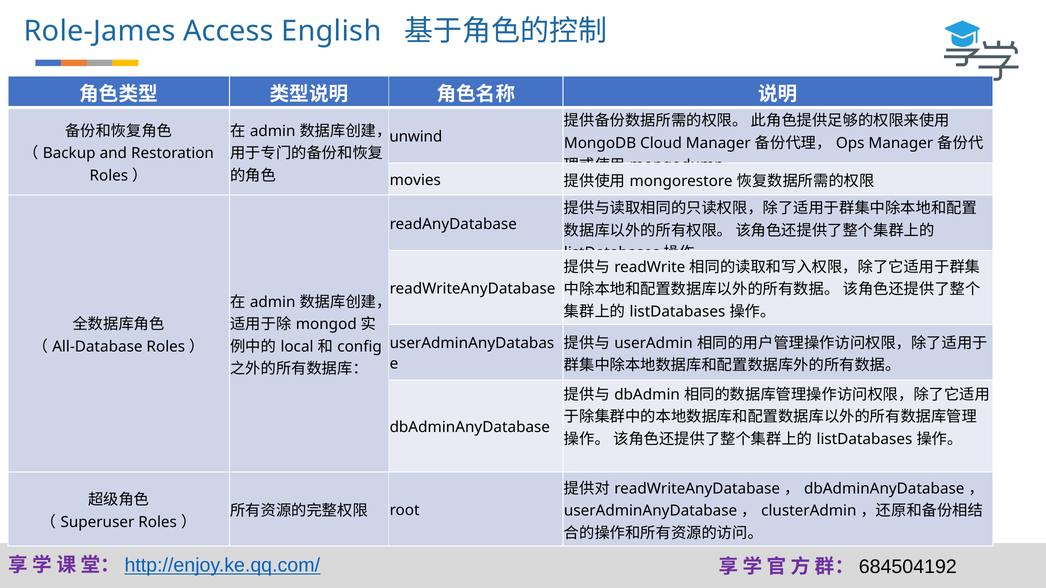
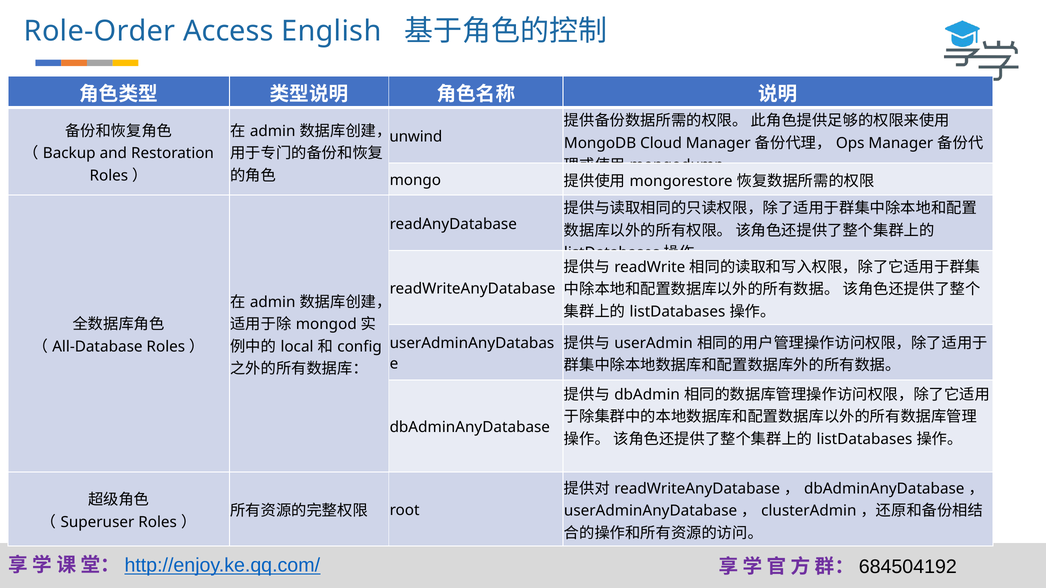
Role-James: Role-James -> Role-Order
movies: movies -> mongo
